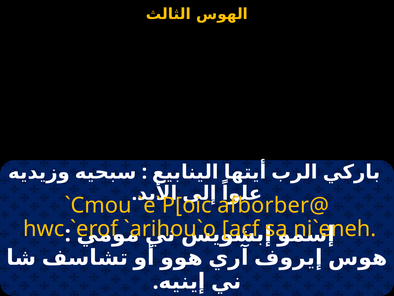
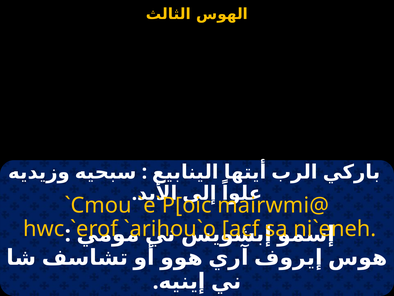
afborber@: afborber@ -> mairwmi@
